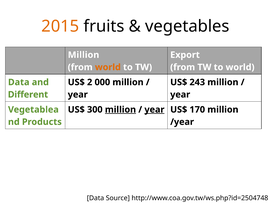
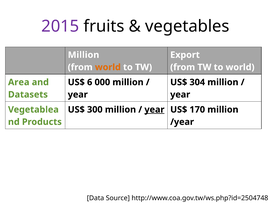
2015 colour: orange -> purple
Data at (19, 82): Data -> Area
2: 2 -> 6
243: 243 -> 304
Different: Different -> Datasets
million at (120, 110) underline: present -> none
